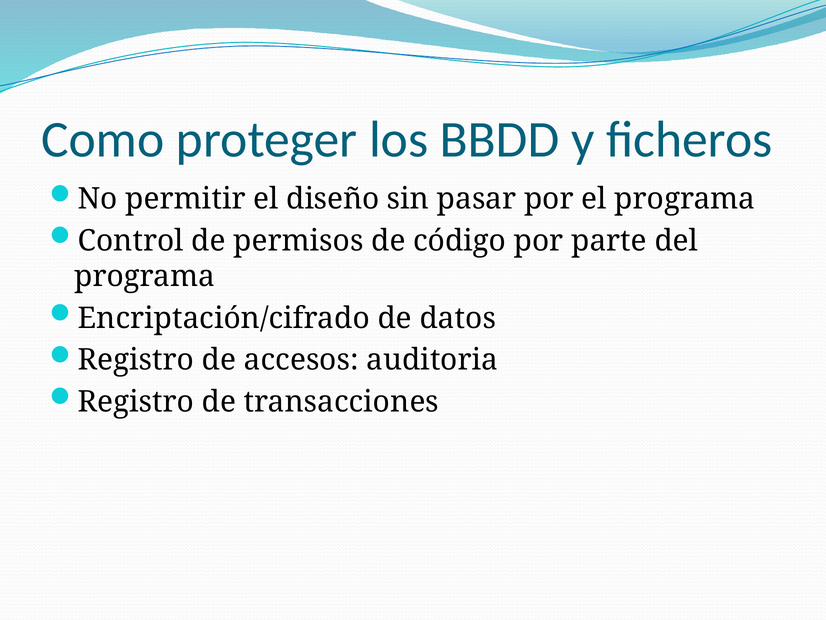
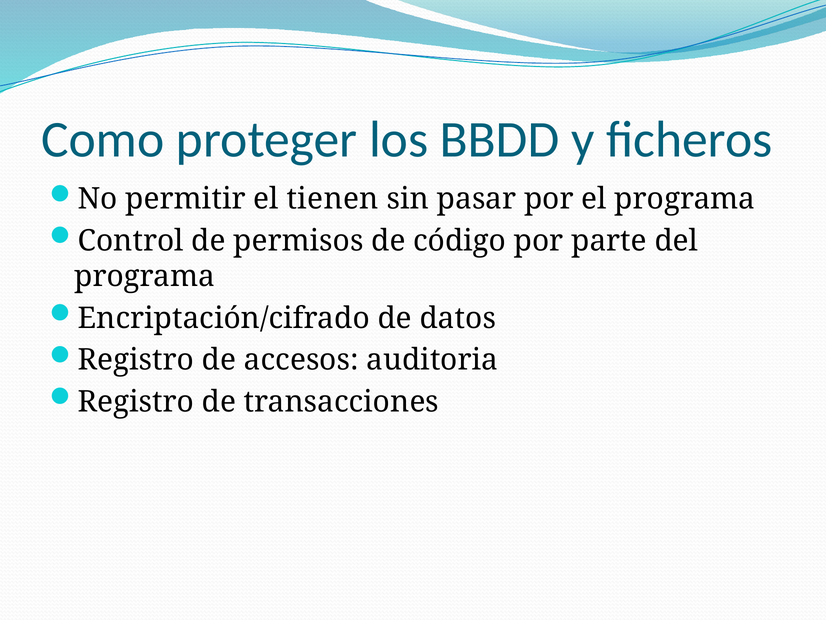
diseño: diseño -> tienen
